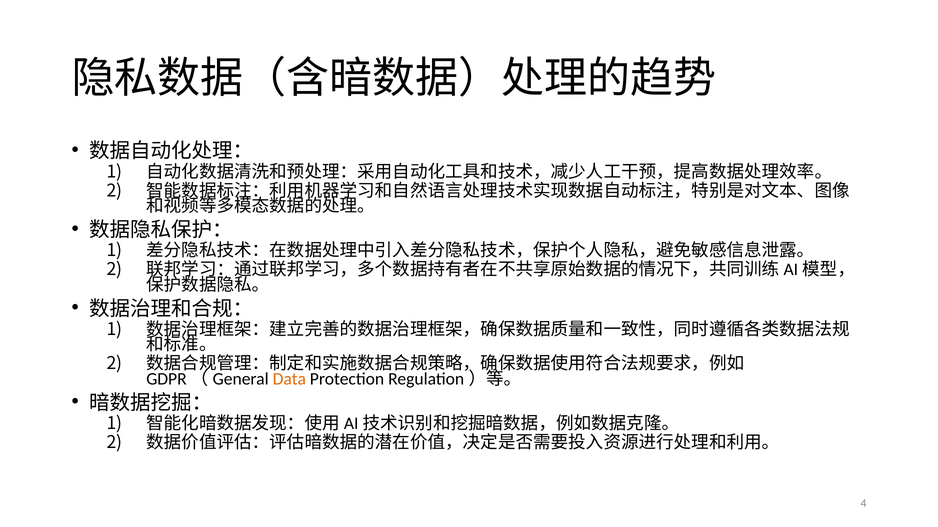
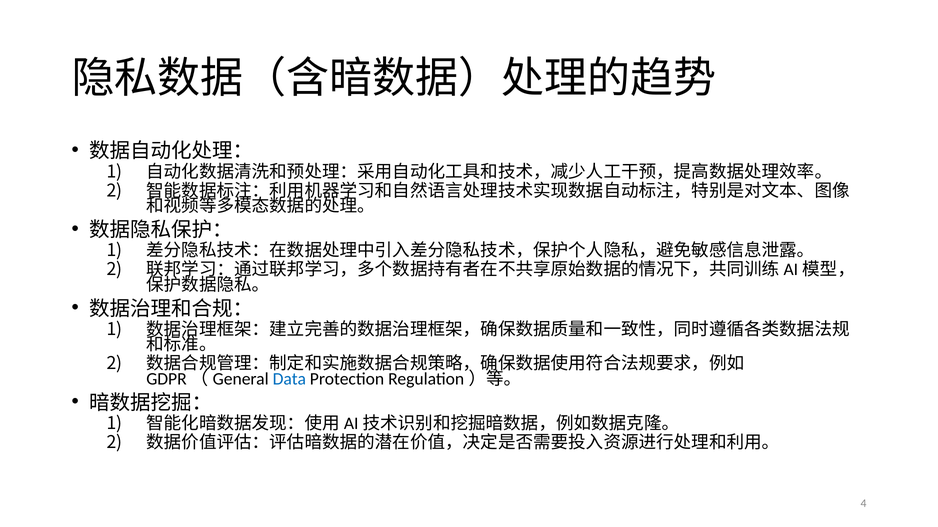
Data colour: orange -> blue
